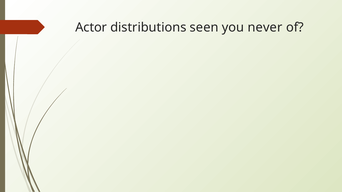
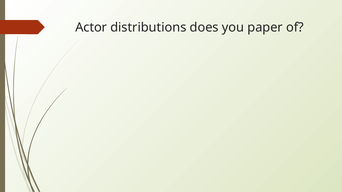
seen: seen -> does
never: never -> paper
